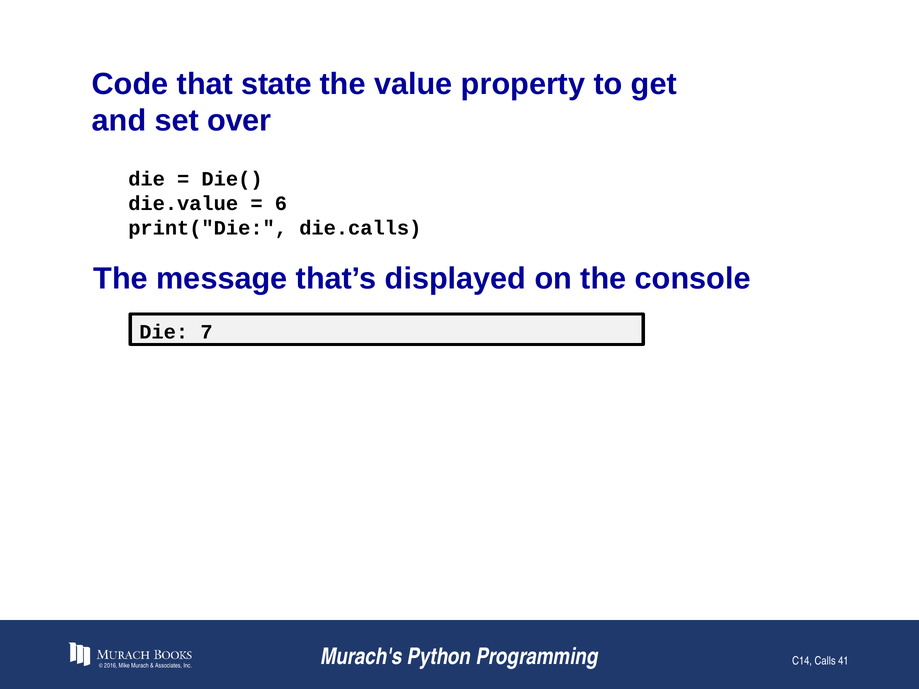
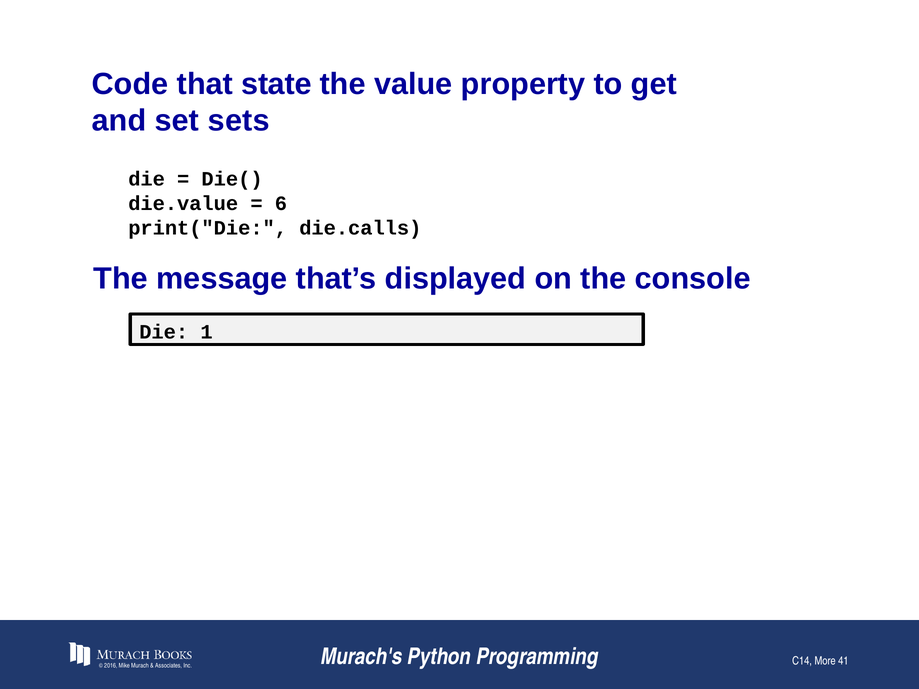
over: over -> sets
7: 7 -> 1
Calls: Calls -> More
